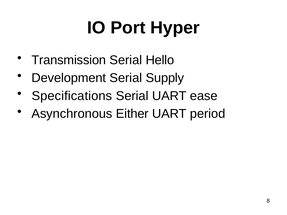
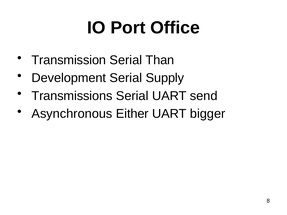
Hyper: Hyper -> Office
Hello: Hello -> Than
Specifications: Specifications -> Transmissions
ease: ease -> send
period: period -> bigger
